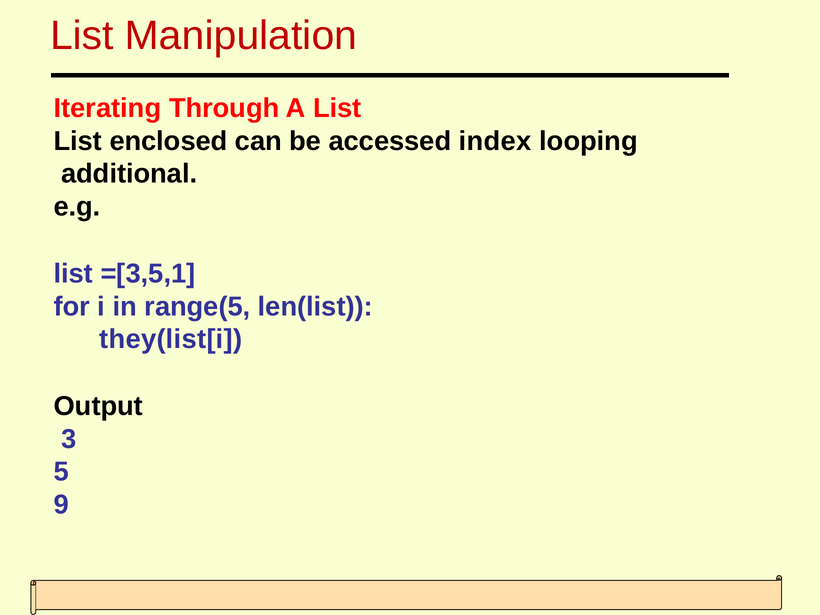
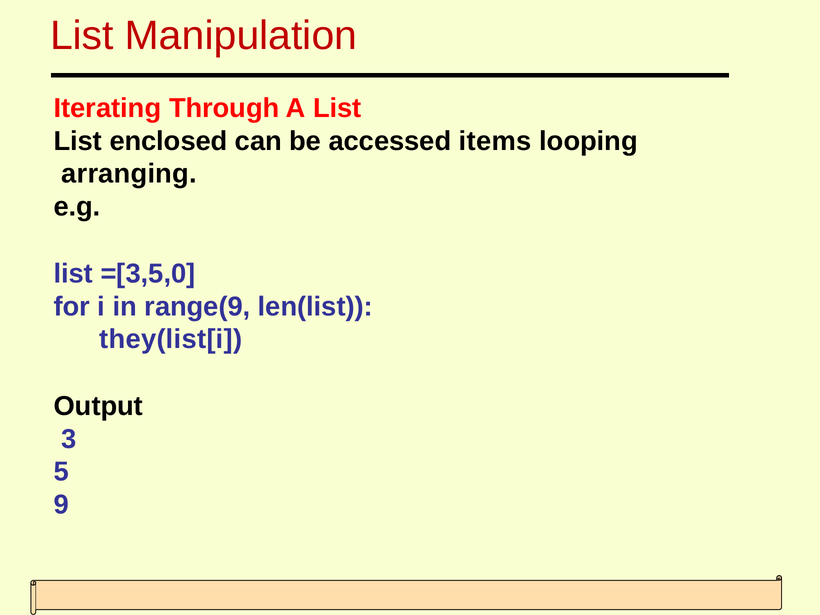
index: index -> items
additional: additional -> arranging
=[3,5,1: =[3,5,1 -> =[3,5,0
range(5: range(5 -> range(9
